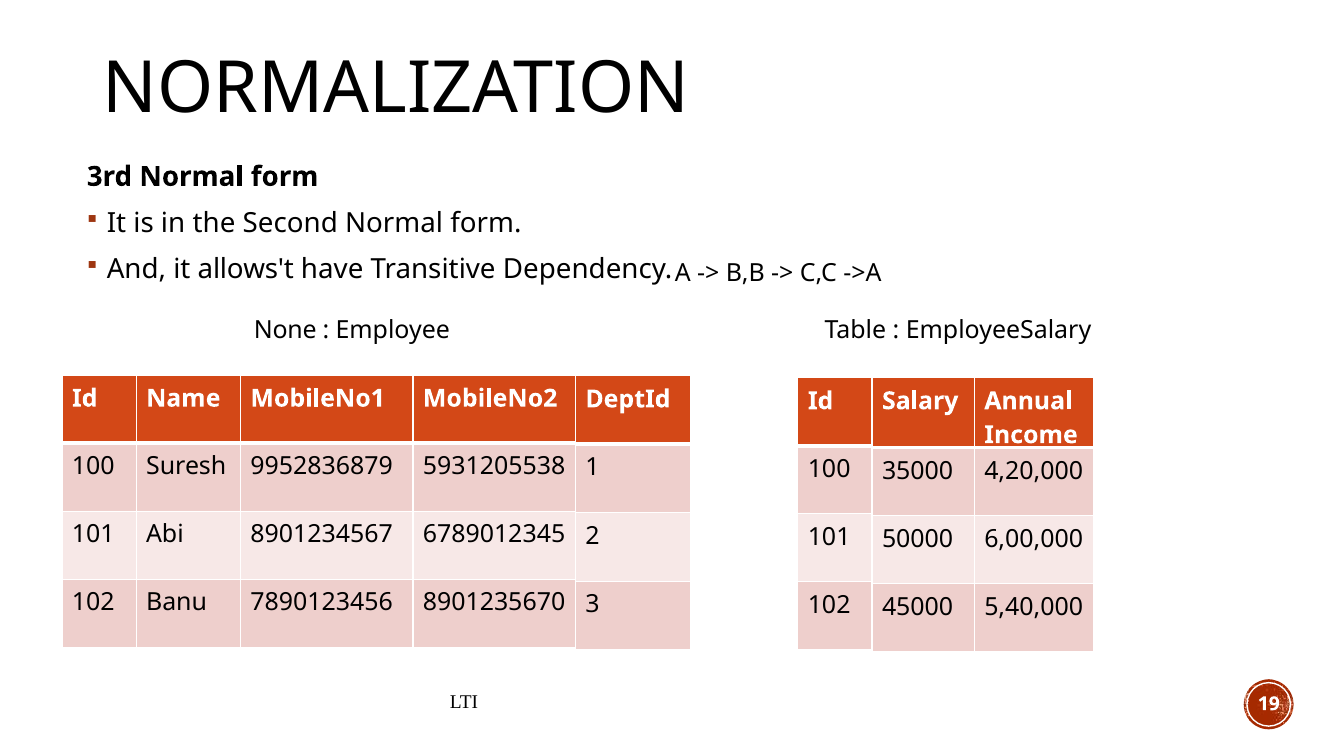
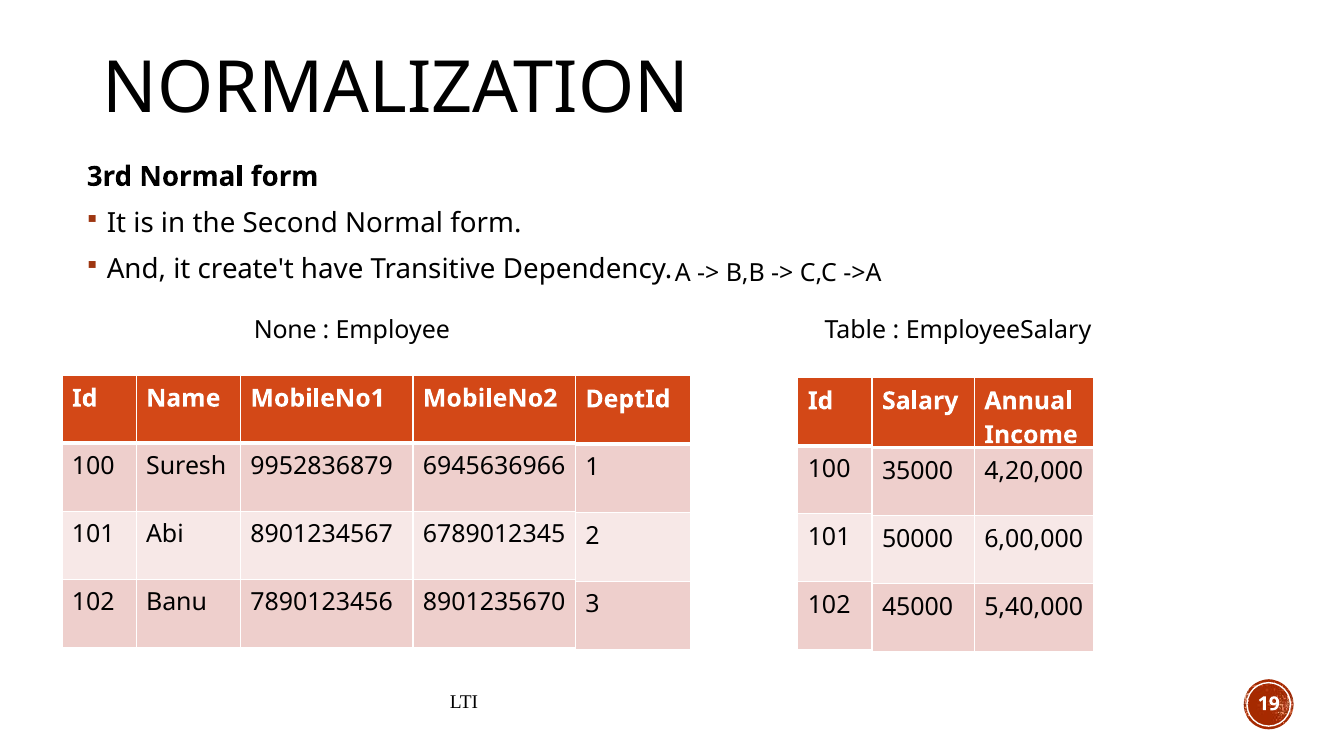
allows't: allows't -> create't
5931205538: 5931205538 -> 6945636966
